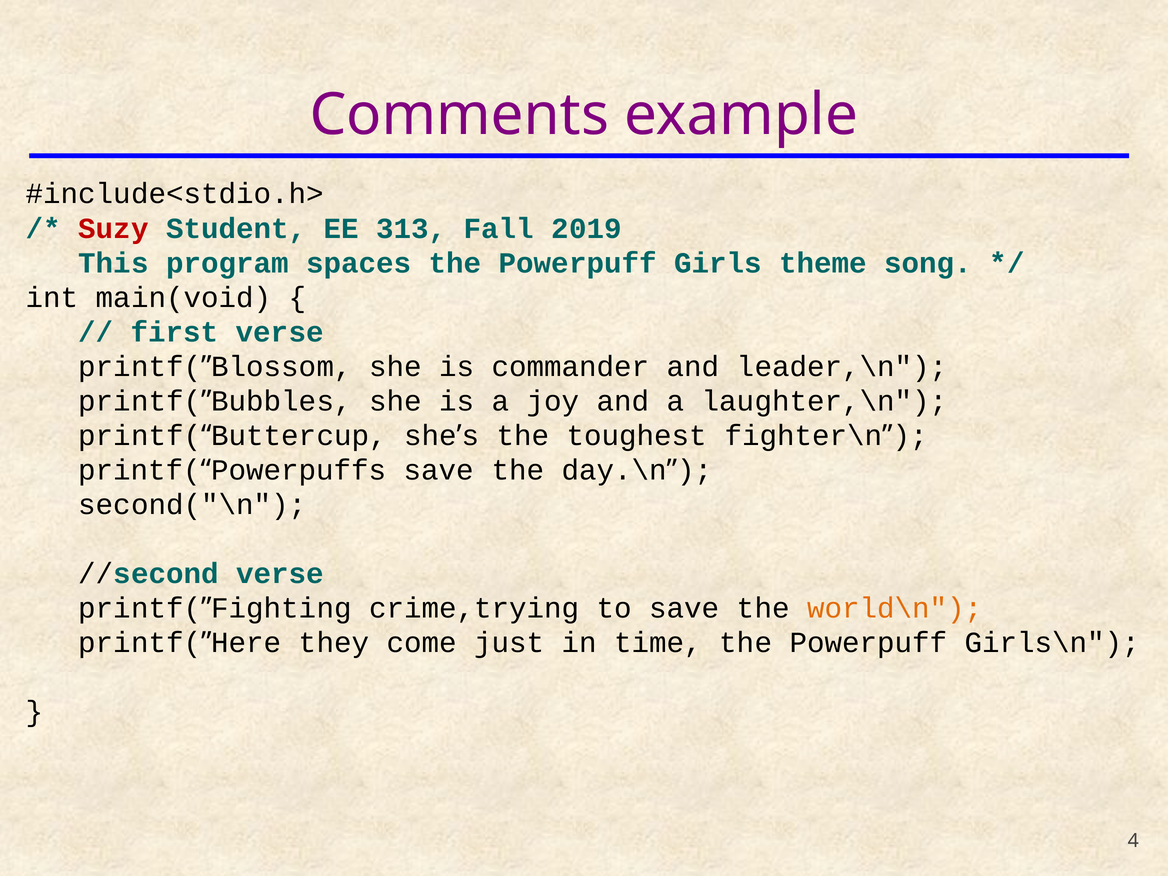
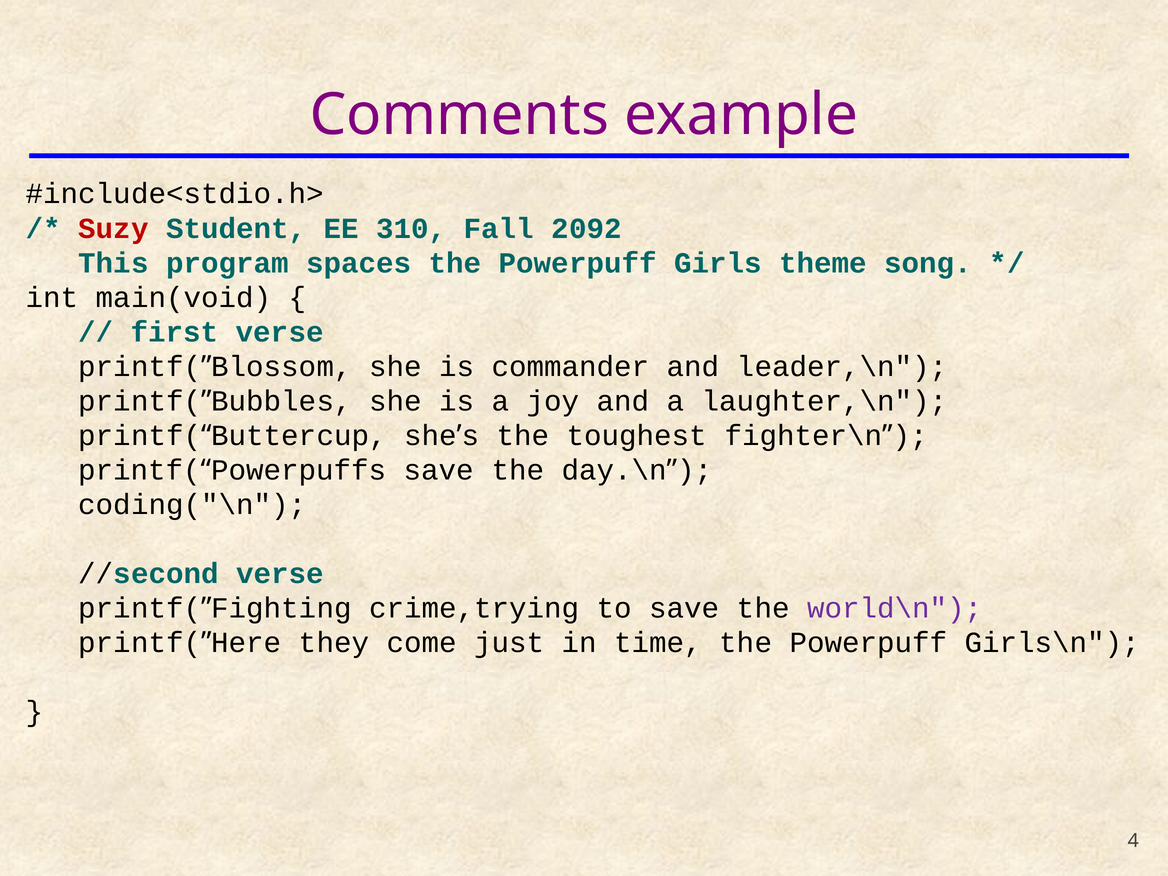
313: 313 -> 310
2019: 2019 -> 2092
second("\n: second("\n -> coding("\n
world\n colour: orange -> purple
